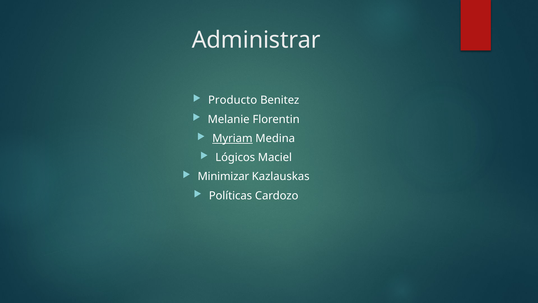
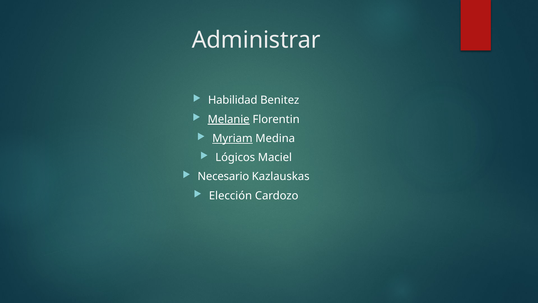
Producto: Producto -> Habilidad
Melanie underline: none -> present
Minimizar: Minimizar -> Necesario
Políticas: Políticas -> Elección
